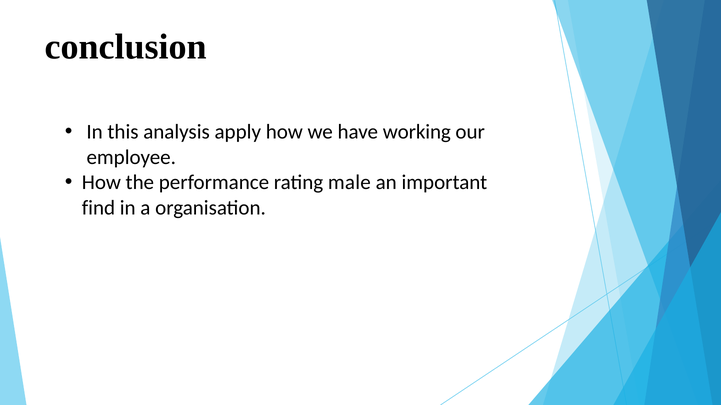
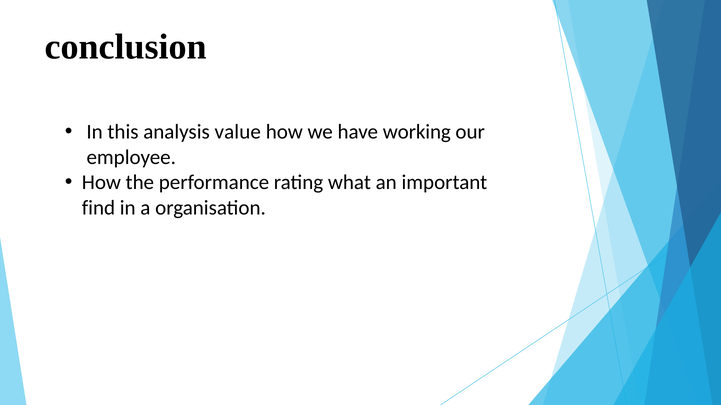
apply: apply -> value
male: male -> what
